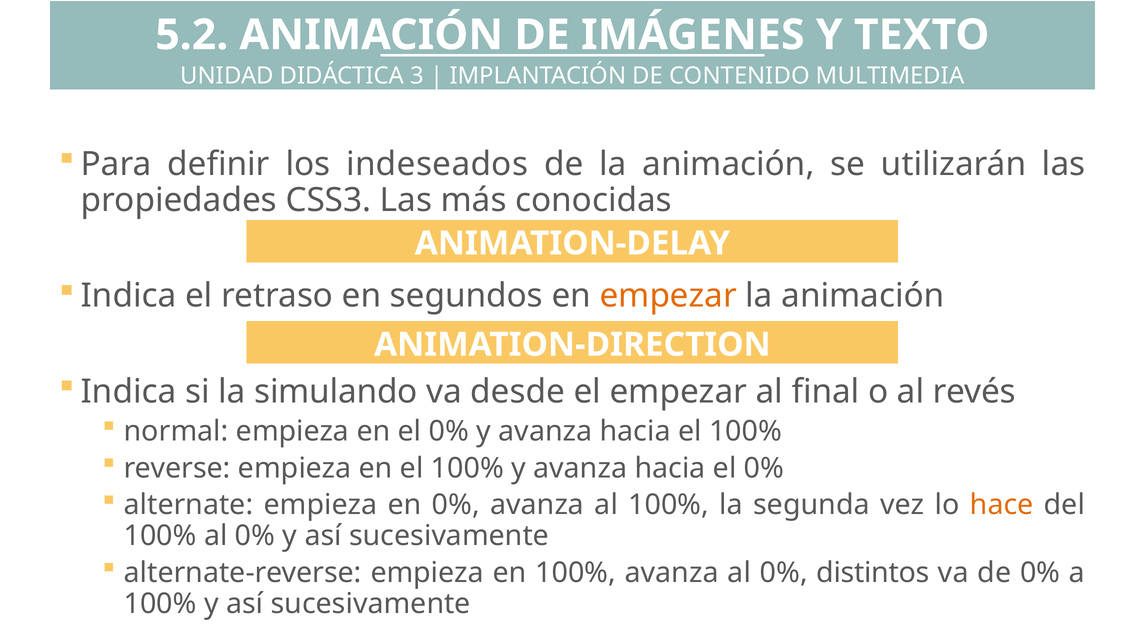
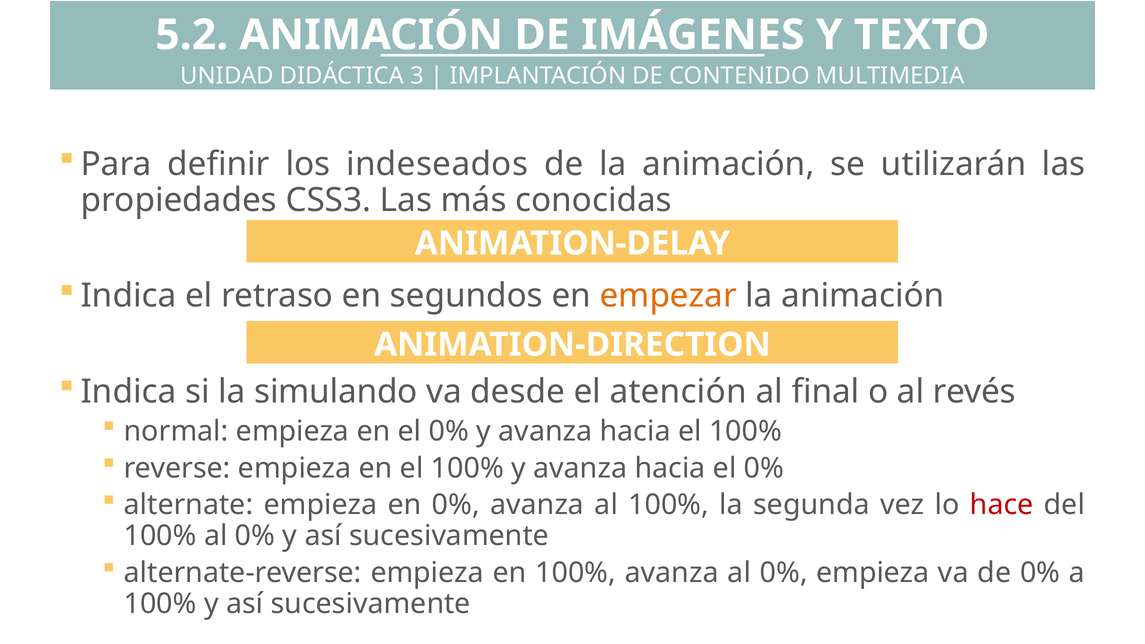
el empezar: empezar -> atención
hace colour: orange -> red
0% distintos: distintos -> empieza
